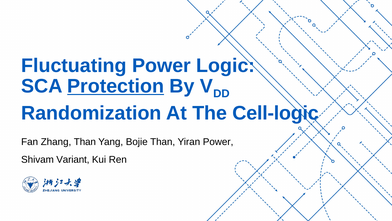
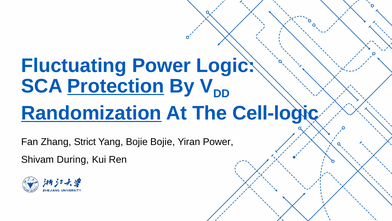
Randomization underline: none -> present
Zhang Than: Than -> Strict
Bojie Than: Than -> Bojie
Variant: Variant -> During
